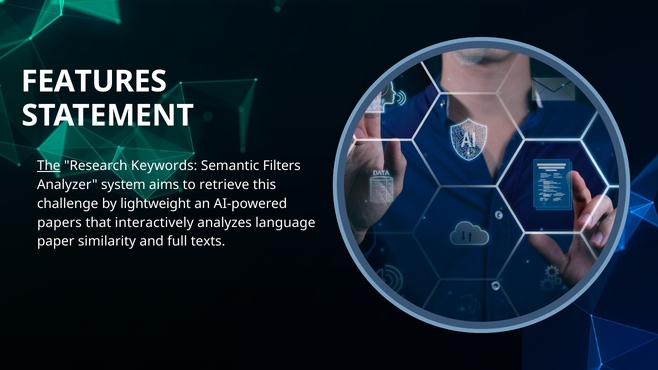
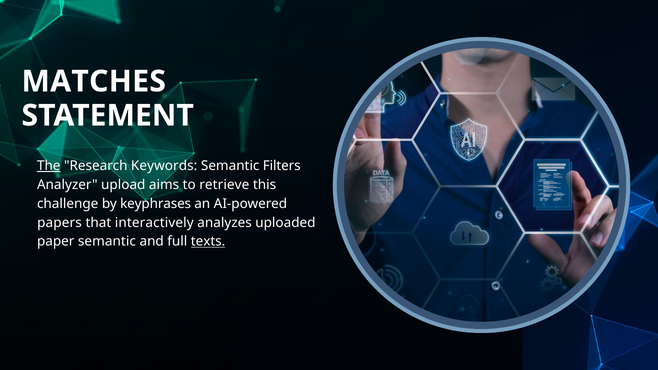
FEATURES: FEATURES -> MATCHES
system: system -> upload
lightweight: lightweight -> keyphrases
language: language -> uploaded
paper similarity: similarity -> semantic
texts underline: none -> present
